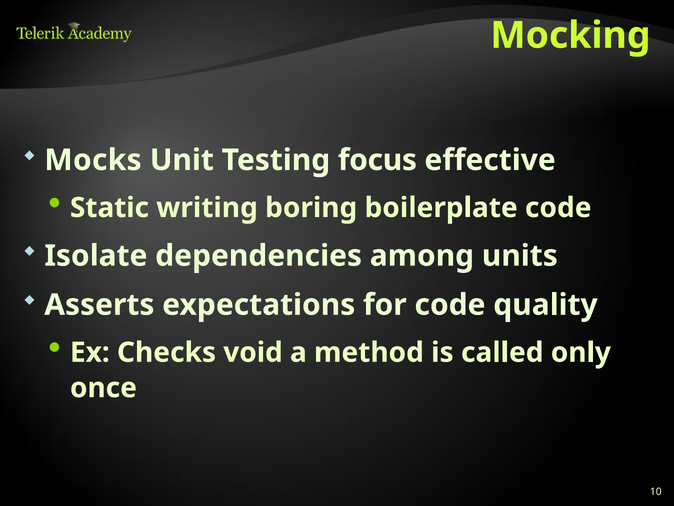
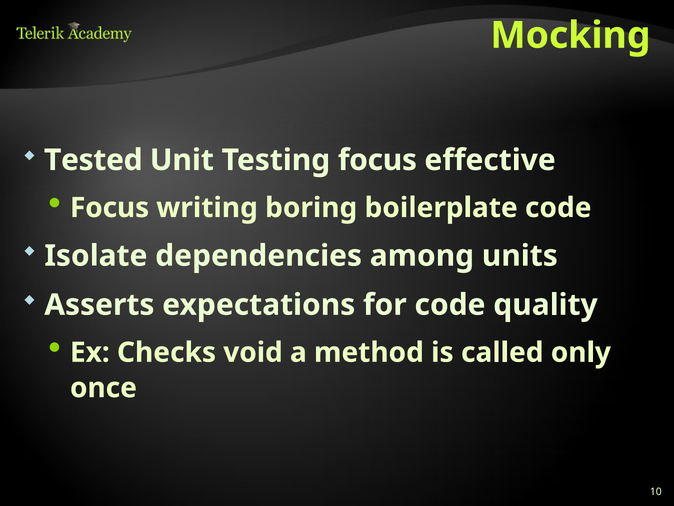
Mocks: Mocks -> Tested
Static at (110, 208): Static -> Focus
